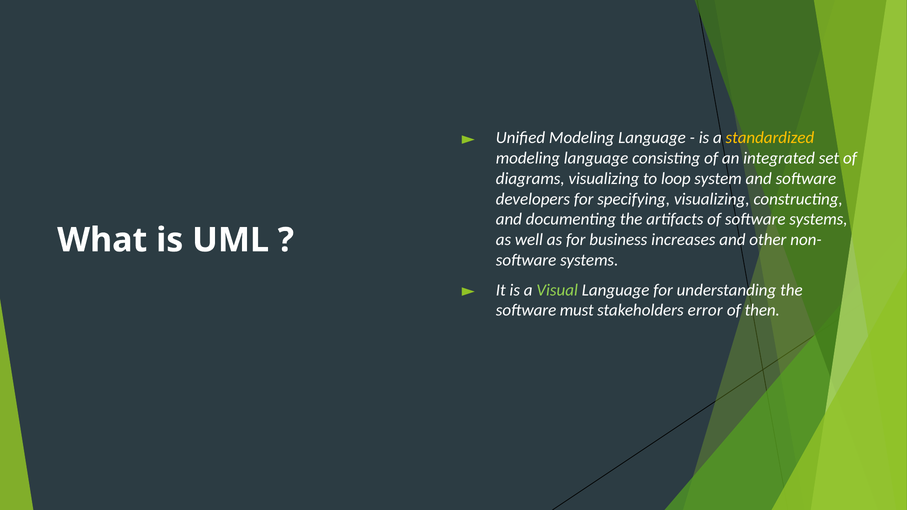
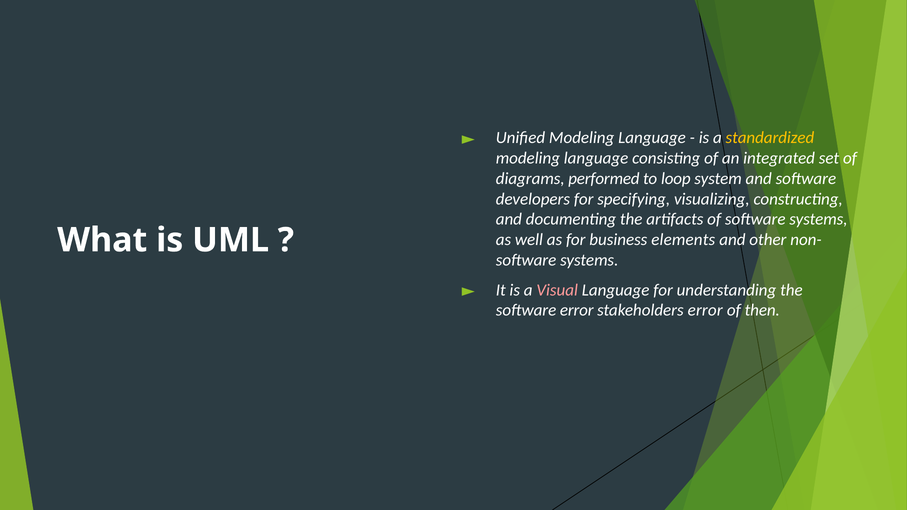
diagrams visualizing: visualizing -> performed
increases: increases -> elements
Visual colour: light green -> pink
software must: must -> error
